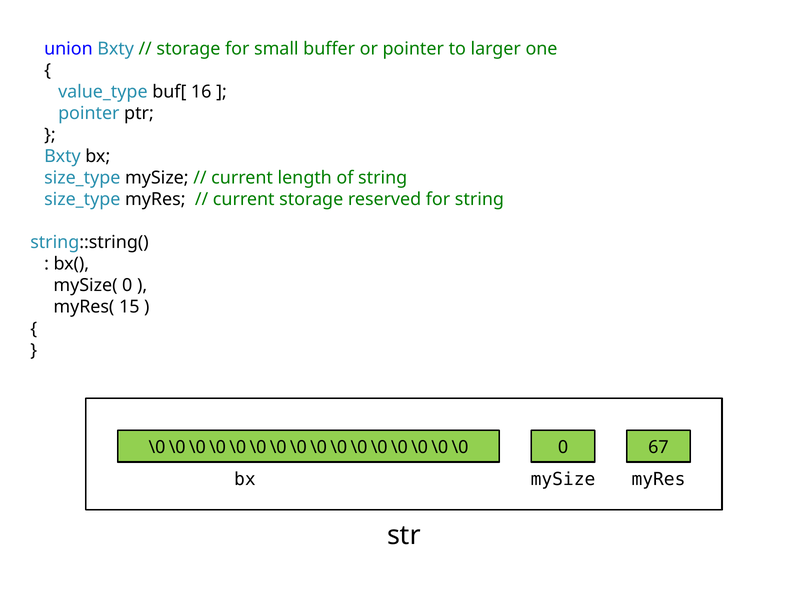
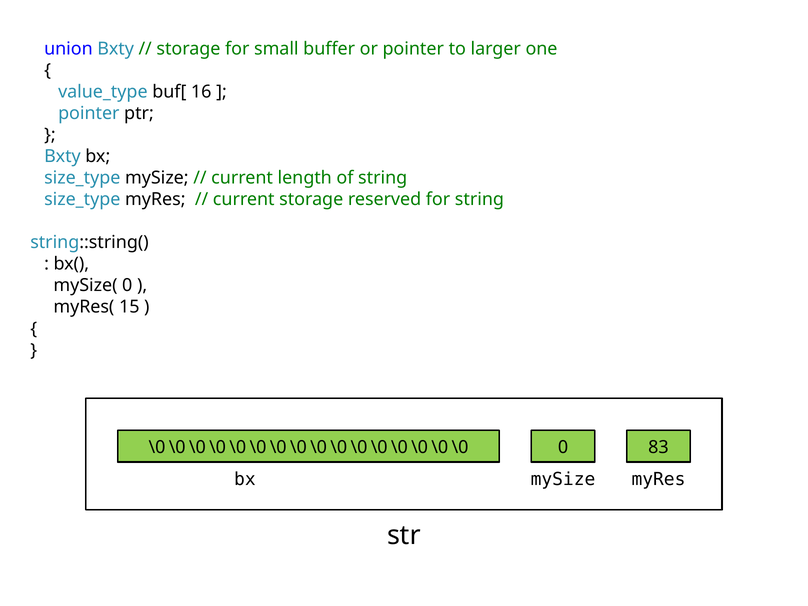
67: 67 -> 83
